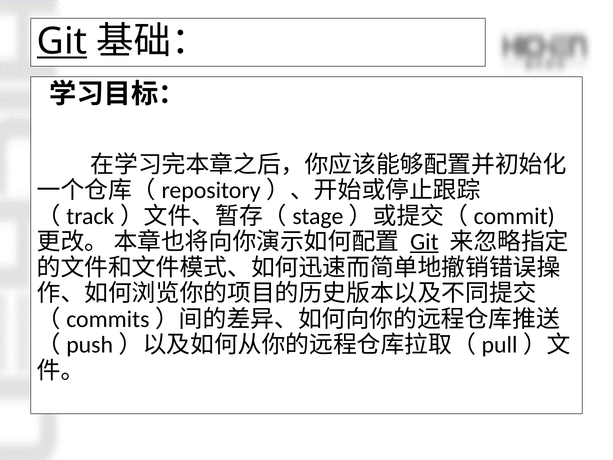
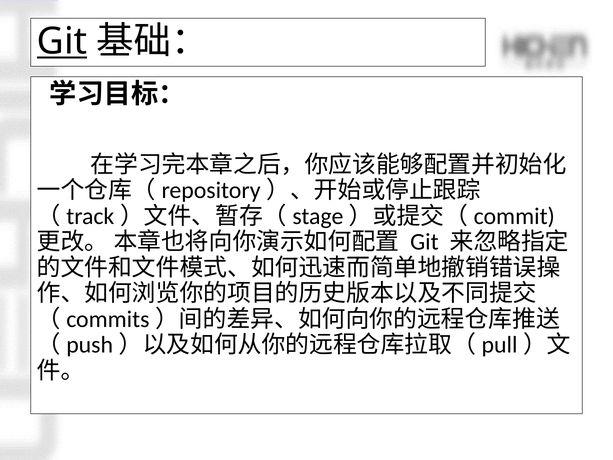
Git at (424, 242) underline: present -> none
